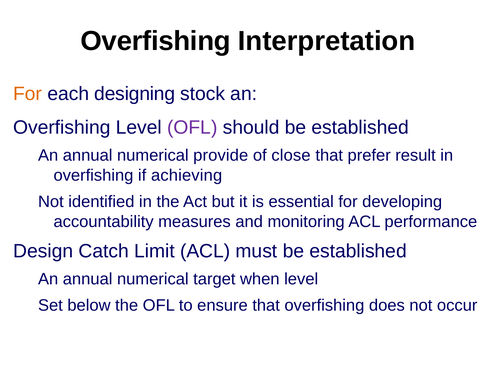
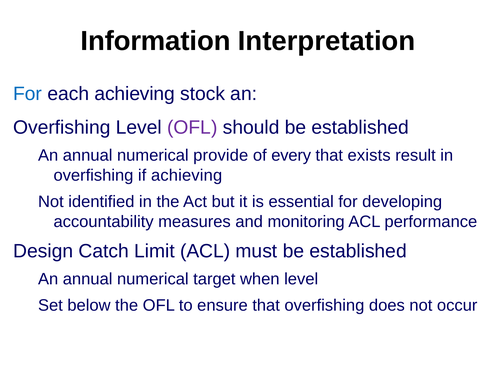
Overfishing at (156, 41): Overfishing -> Information
For at (28, 94) colour: orange -> blue
each designing: designing -> achieving
close: close -> every
prefer: prefer -> exists
